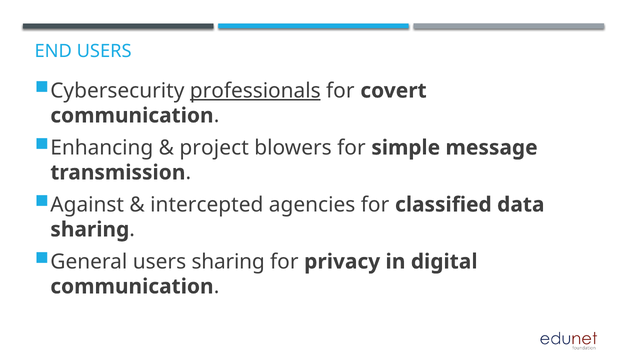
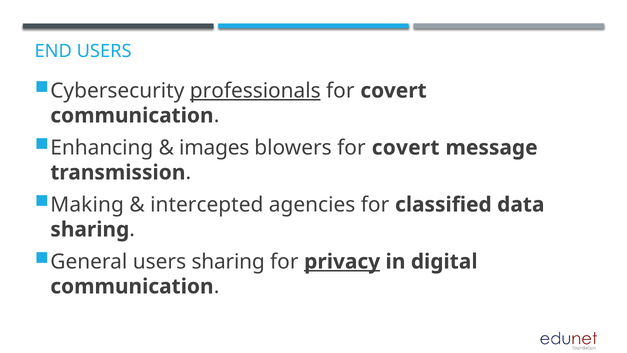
project: project -> images
blowers for simple: simple -> covert
Against: Against -> Making
privacy underline: none -> present
